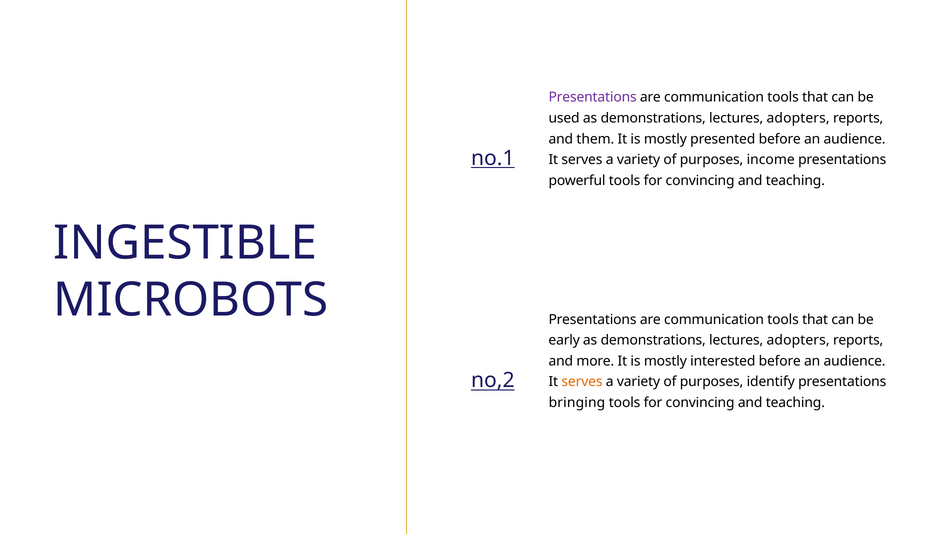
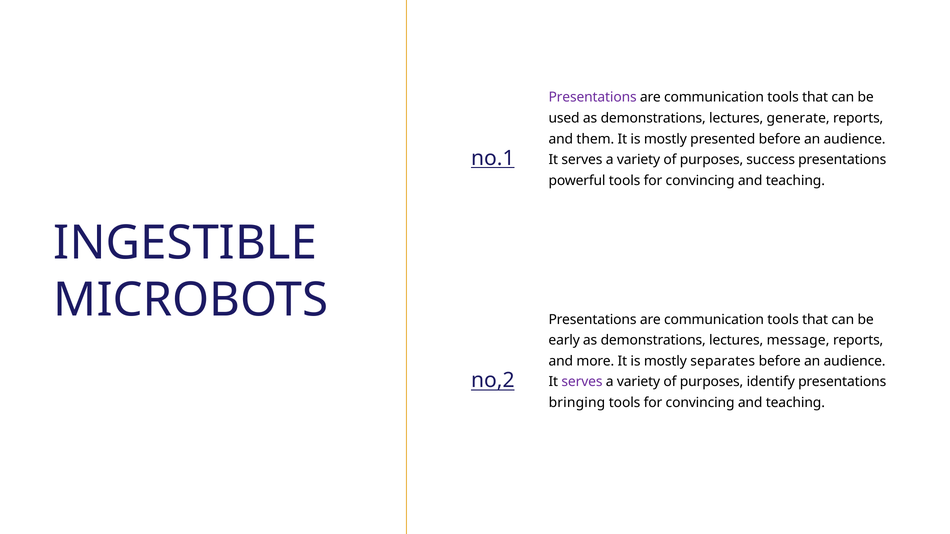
adopters at (798, 118): adopters -> generate
income: income -> success
adopters at (798, 341): adopters -> message
interested: interested -> separates
serves at (582, 382) colour: orange -> purple
